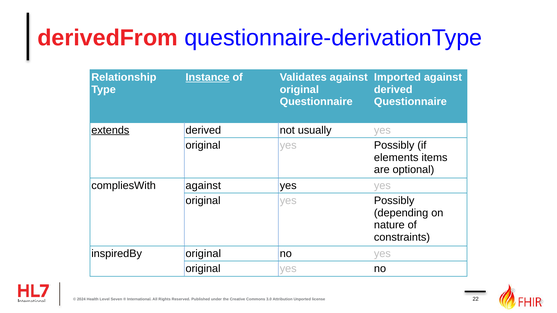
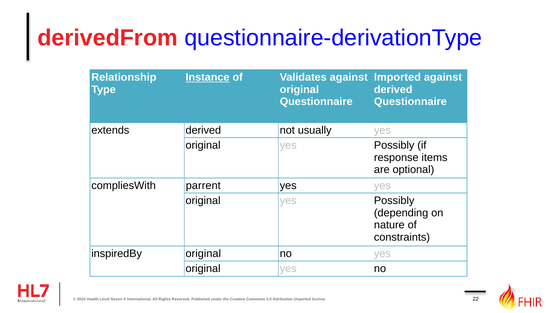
extends underline: present -> none
elements: elements -> response
compliesWith against: against -> parrent
